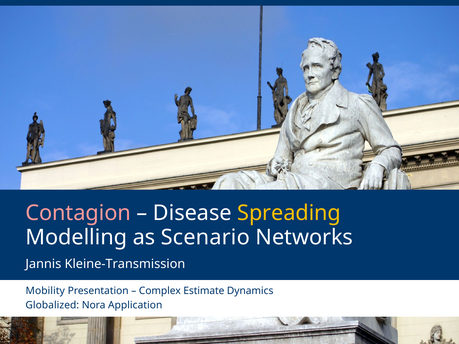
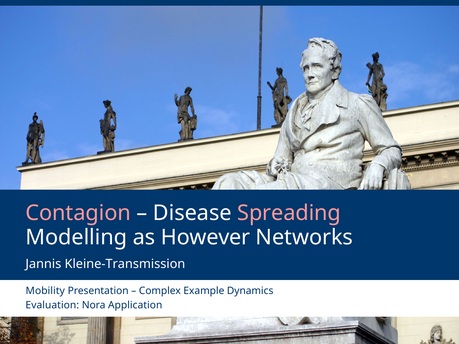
Spreading colour: yellow -> pink
Scenario: Scenario -> However
Estimate: Estimate -> Example
Globalized: Globalized -> Evaluation
